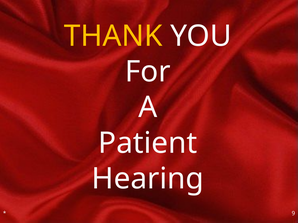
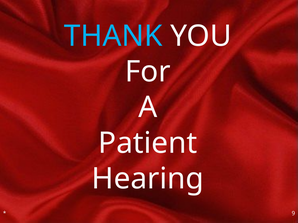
THANK colour: yellow -> light blue
